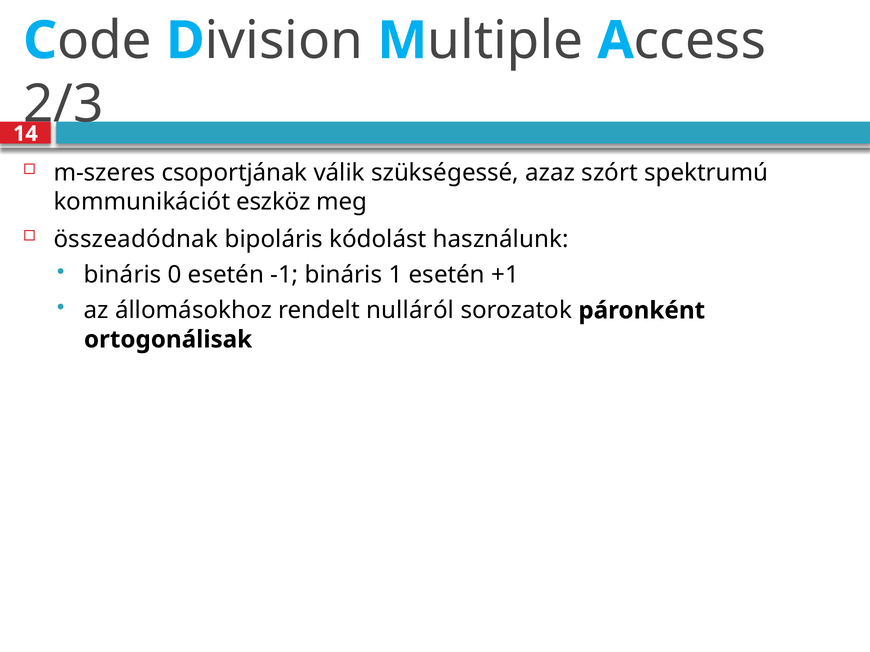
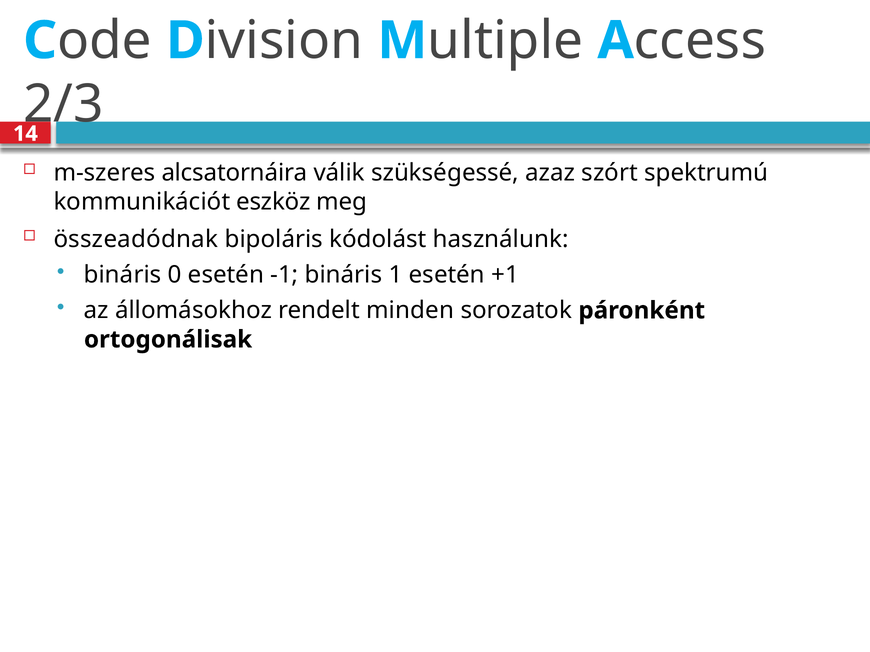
csoportjának: csoportjának -> alcsatornáira
nulláról: nulláról -> minden
